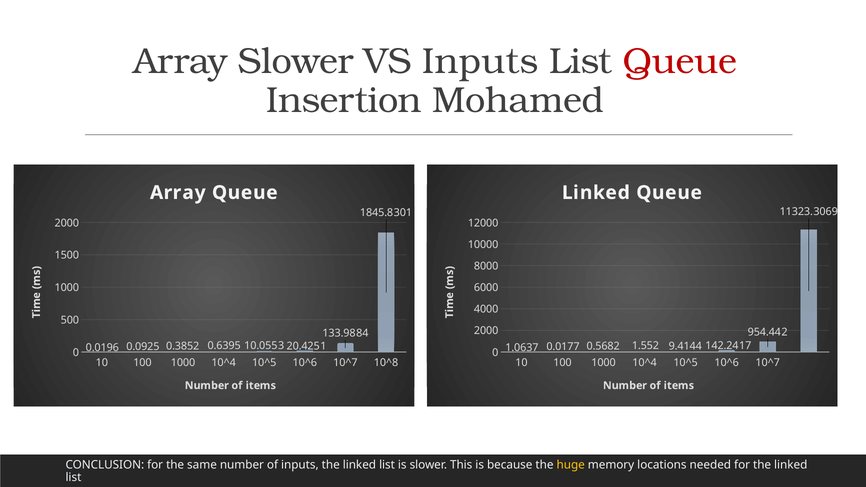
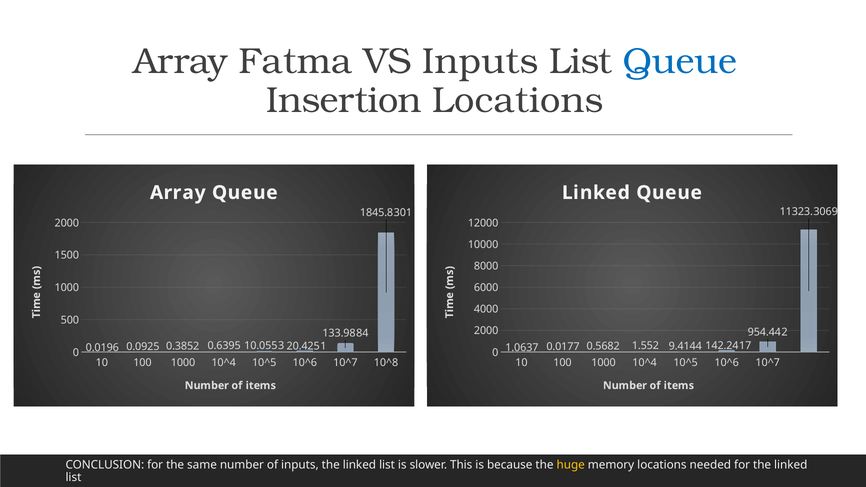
Array Slower: Slower -> Fatma
Queue at (680, 61) colour: red -> blue
Insertion Mohamed: Mohamed -> Locations
